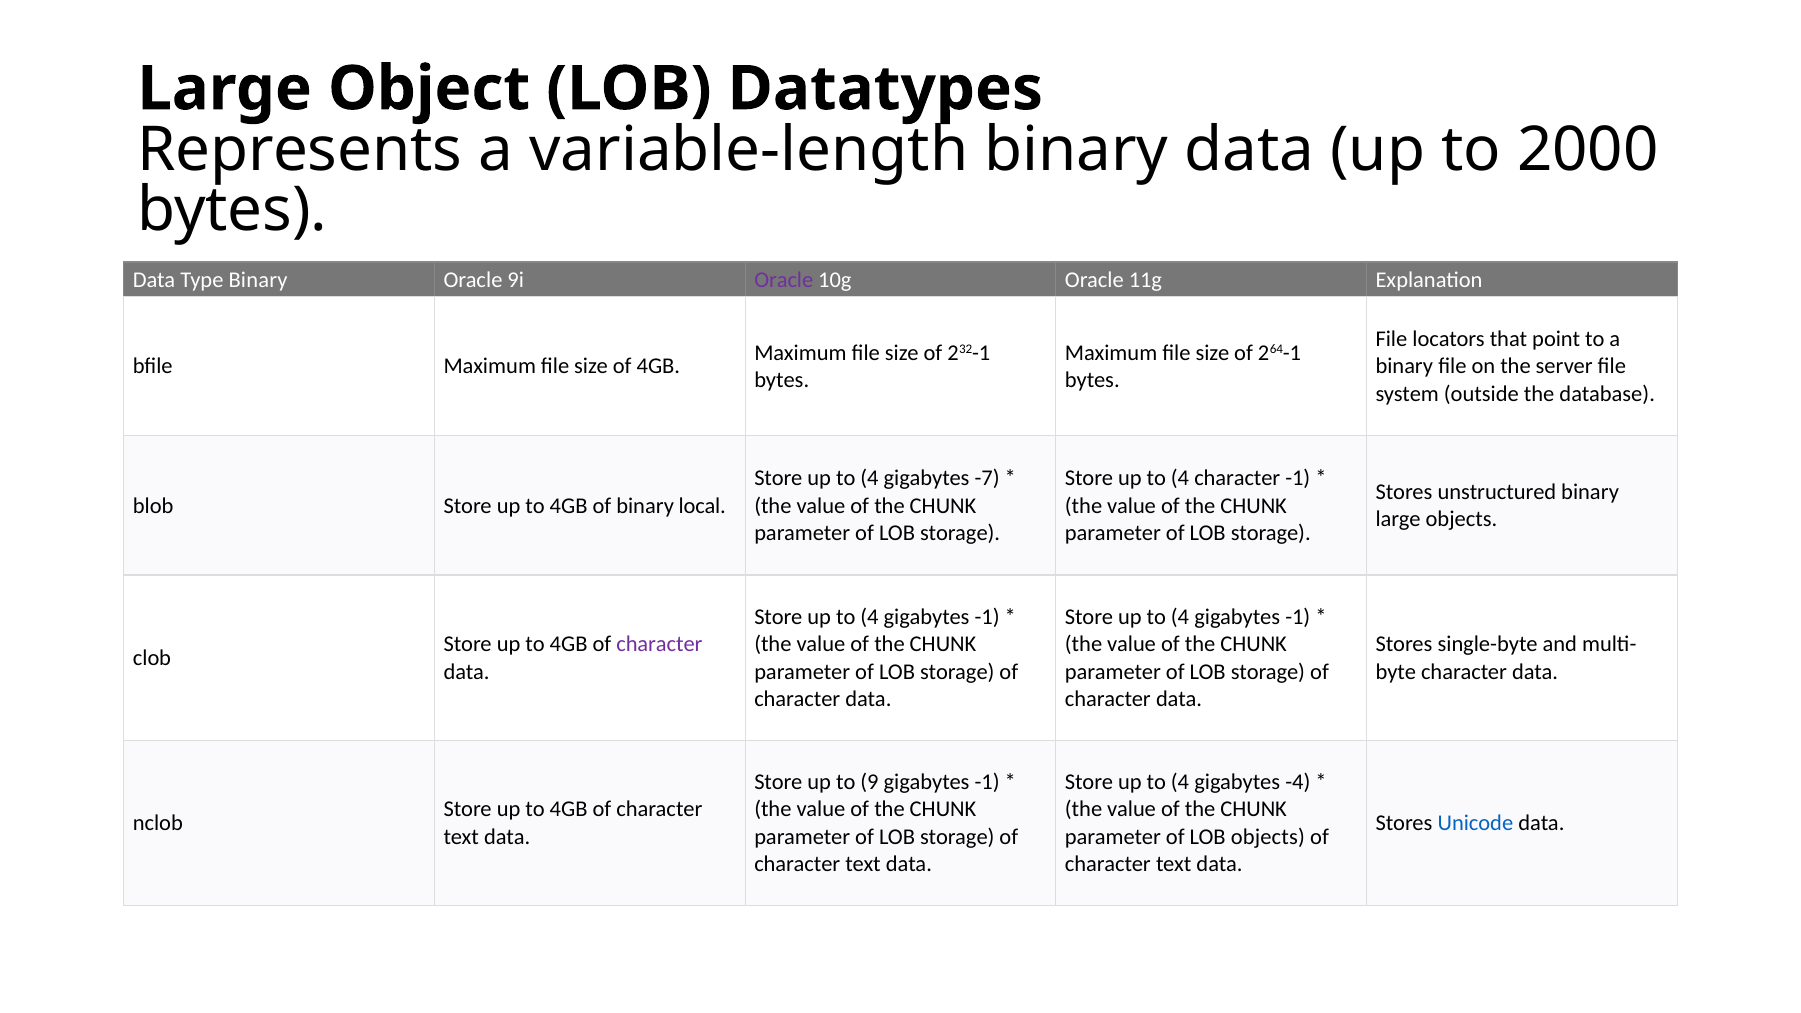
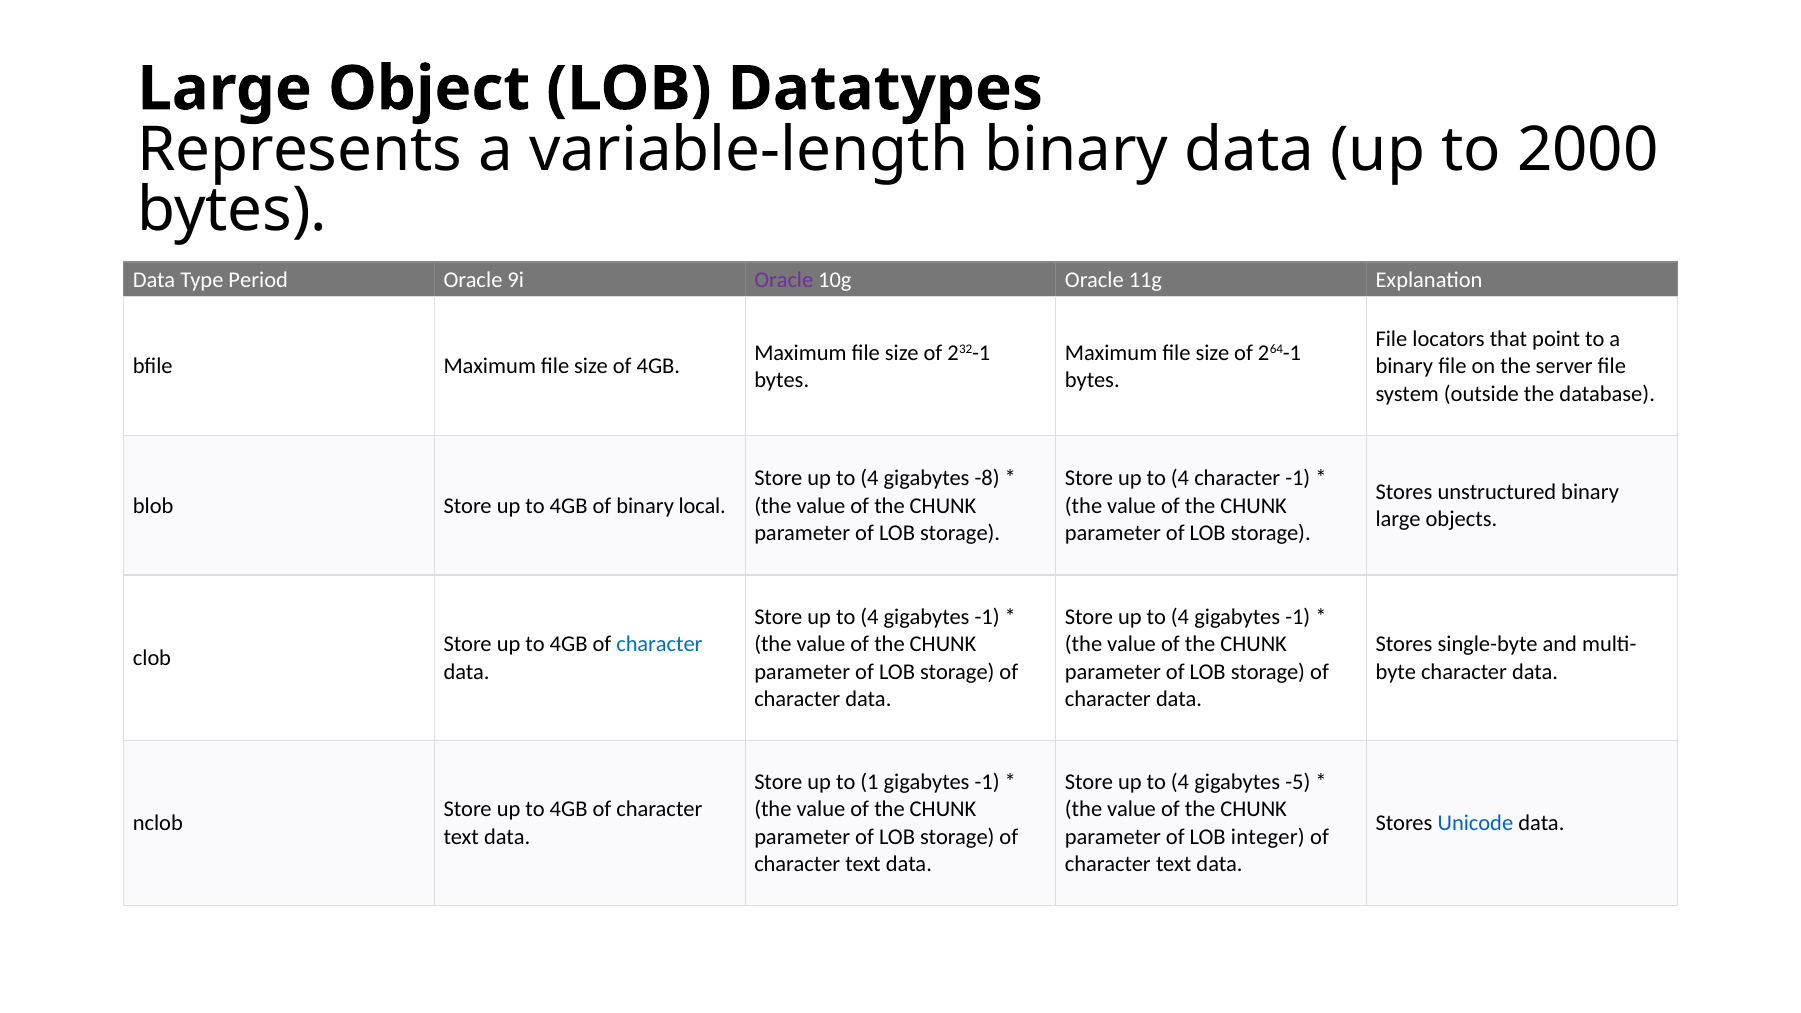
Type Binary: Binary -> Period
-7: -7 -> -8
character at (659, 644) colour: purple -> blue
9: 9 -> 1
-4: -4 -> -5
LOB objects: objects -> integer
